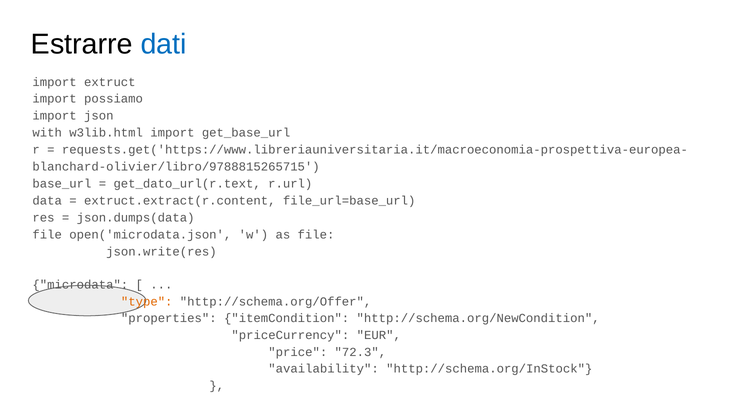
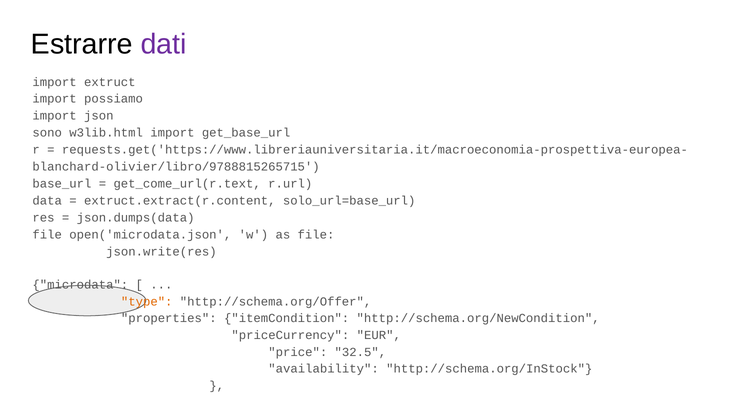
dati colour: blue -> purple
with: with -> sono
get_dato_url(r.text: get_dato_url(r.text -> get_come_url(r.text
file_url=base_url: file_url=base_url -> solo_url=base_url
72.3: 72.3 -> 32.5
